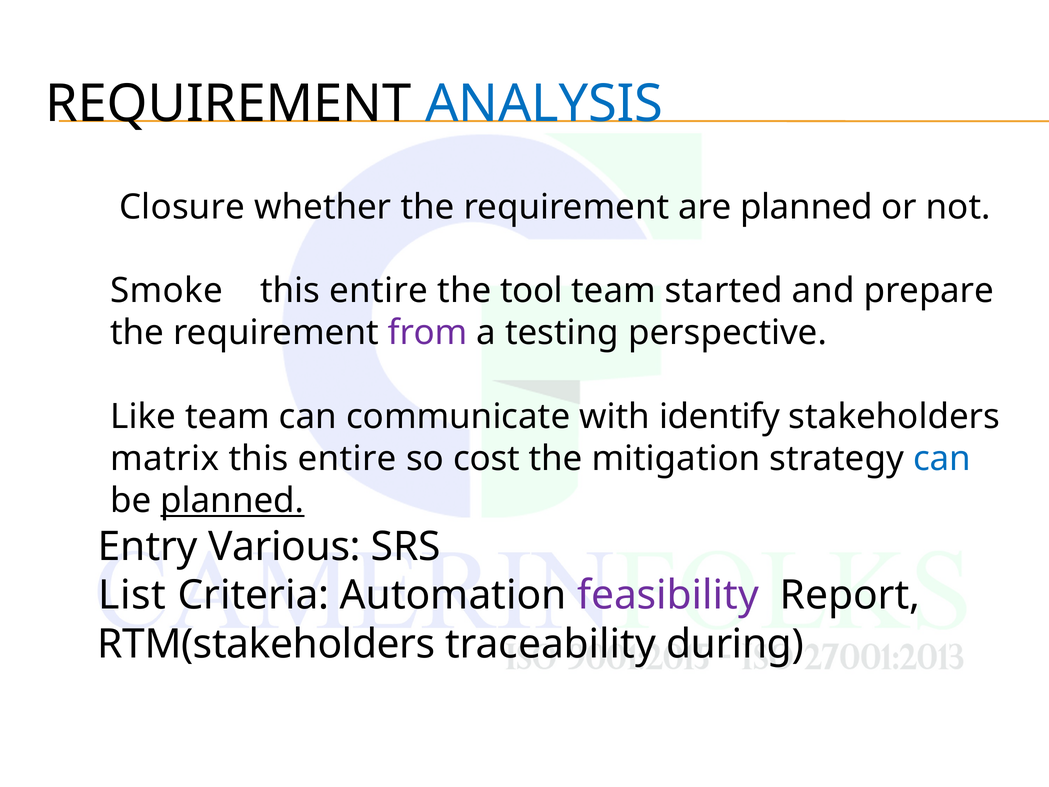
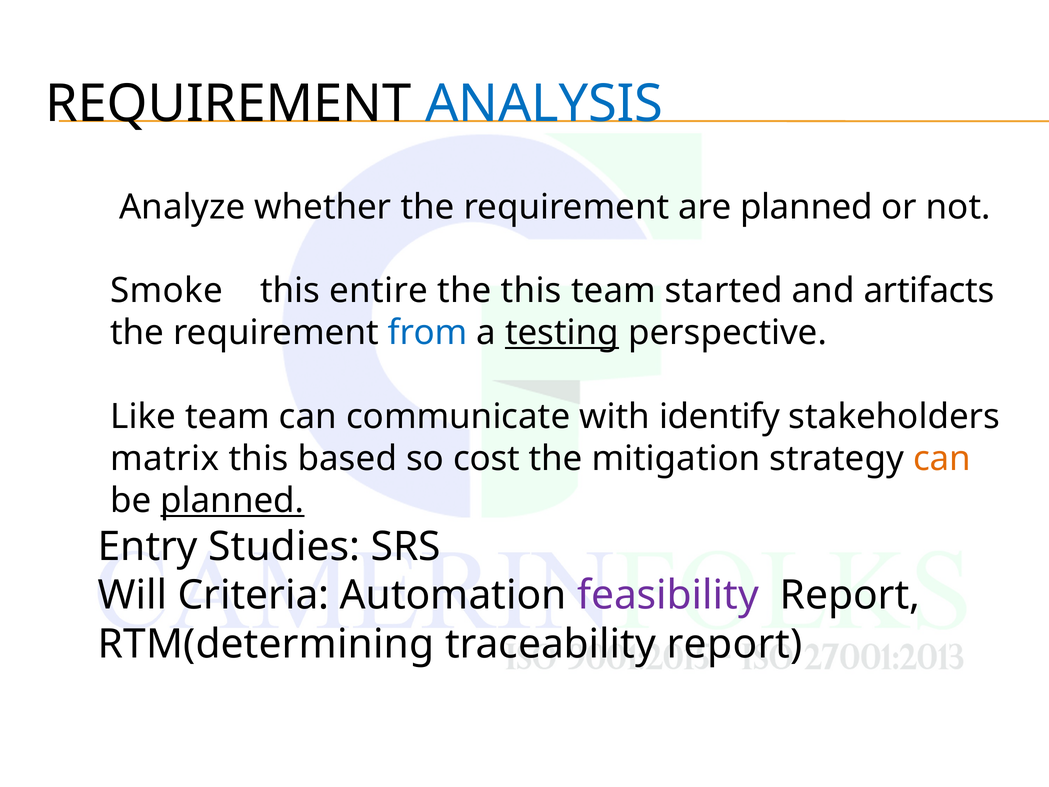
Closure: Closure -> Analyze
the tool: tool -> this
prepare: prepare -> artifacts
from colour: purple -> blue
testing underline: none -> present
entire at (347, 459): entire -> based
can at (942, 459) colour: blue -> orange
Various: Various -> Studies
List: List -> Will
RTM(stakeholders: RTM(stakeholders -> RTM(determining
traceability during: during -> report
